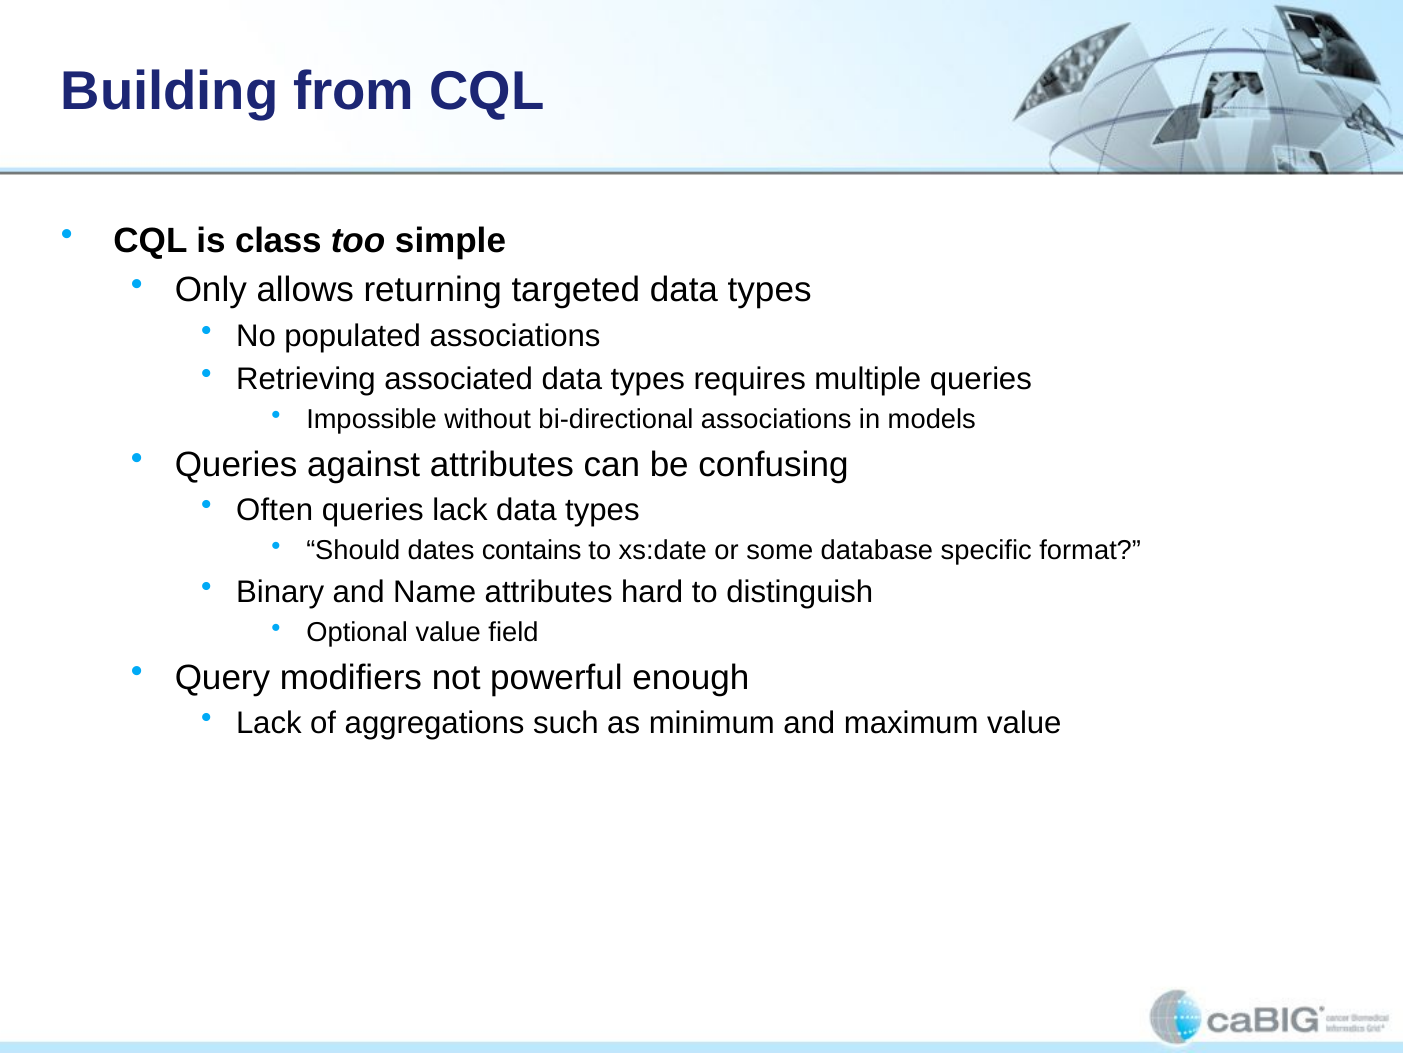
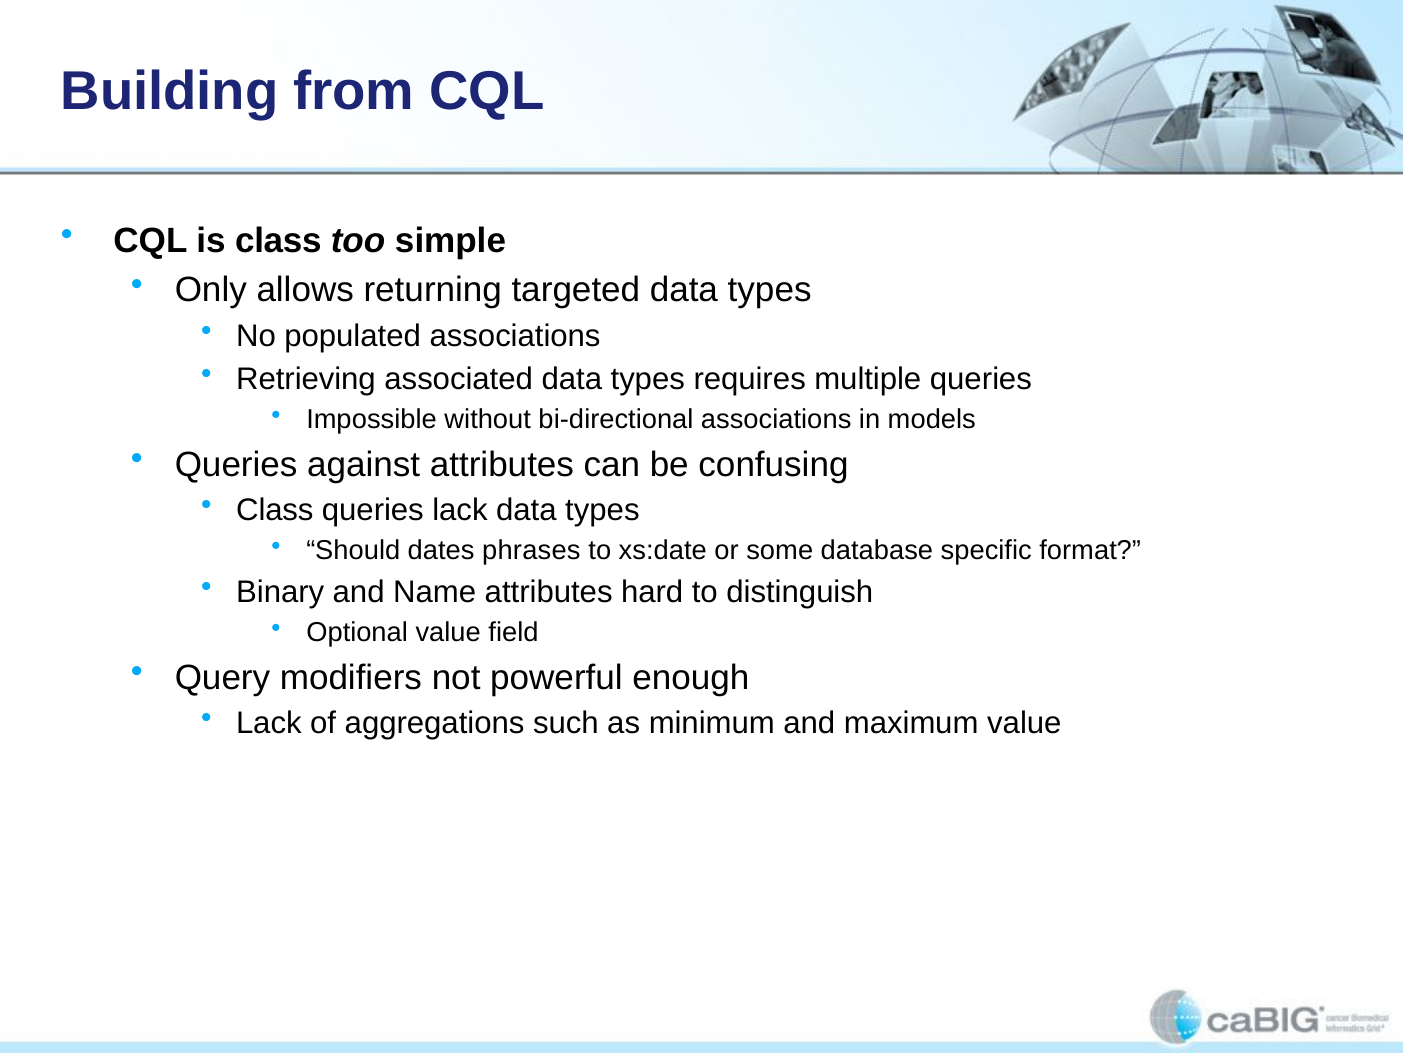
Often at (275, 510): Often -> Class
contains: contains -> phrases
